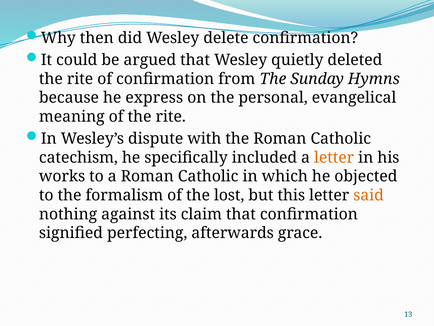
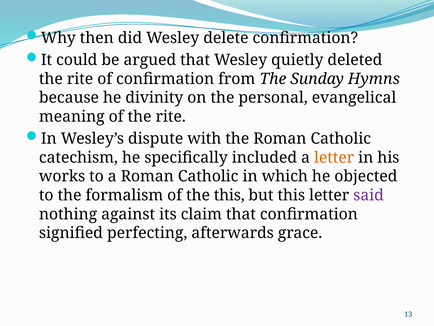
express: express -> divinity
the lost: lost -> this
said colour: orange -> purple
